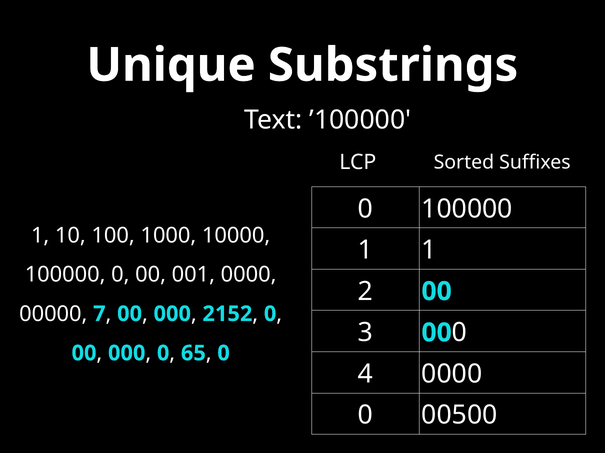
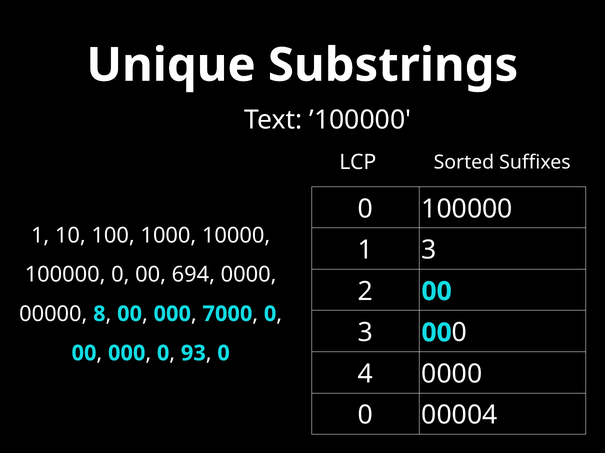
1 1: 1 -> 3
001: 001 -> 694
7: 7 -> 8
2152: 2152 -> 7000
65: 65 -> 93
00500: 00500 -> 00004
